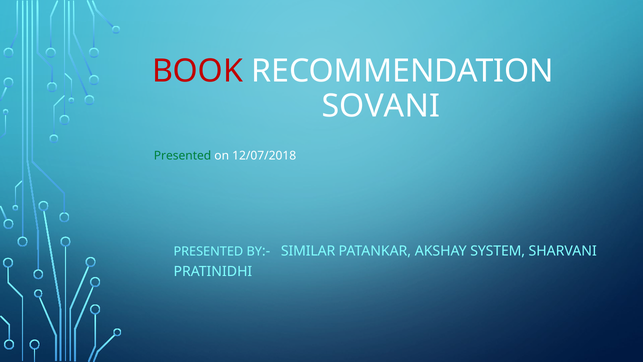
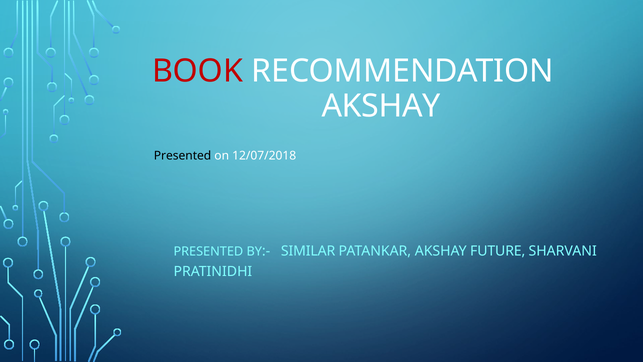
SOVANI at (381, 106): SOVANI -> AKSHAY
Presented at (183, 156) colour: green -> black
SYSTEM: SYSTEM -> FUTURE
